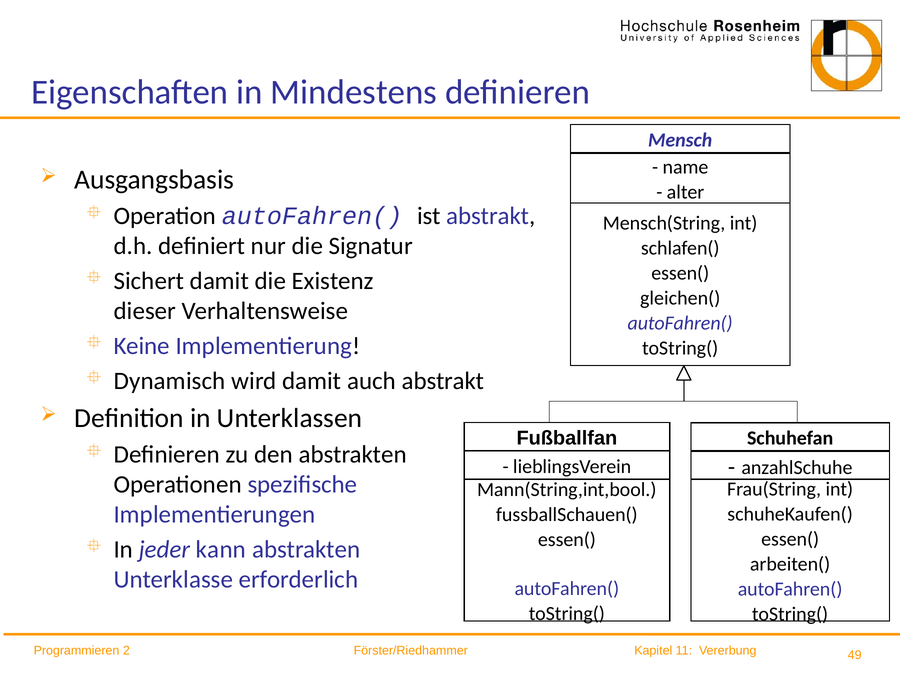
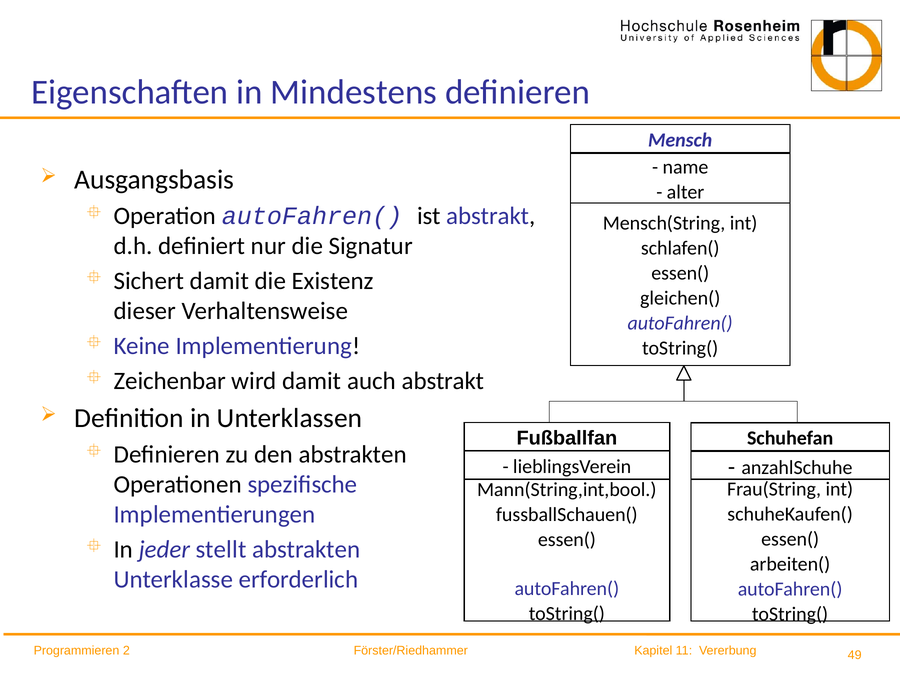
Dynamisch: Dynamisch -> Zeichenbar
kann: kann -> stellt
